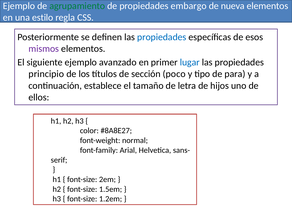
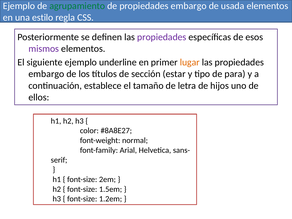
nueva: nueva -> usada
propiedades at (162, 37) colour: blue -> purple
avanzado: avanzado -> underline
lugar colour: blue -> orange
principio at (46, 74): principio -> embargo
poco: poco -> estar
